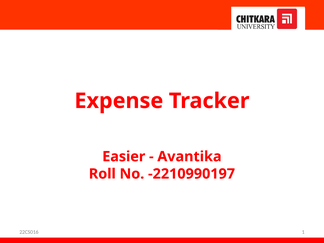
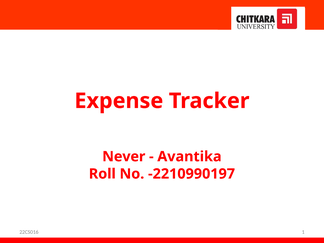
Easier: Easier -> Never
